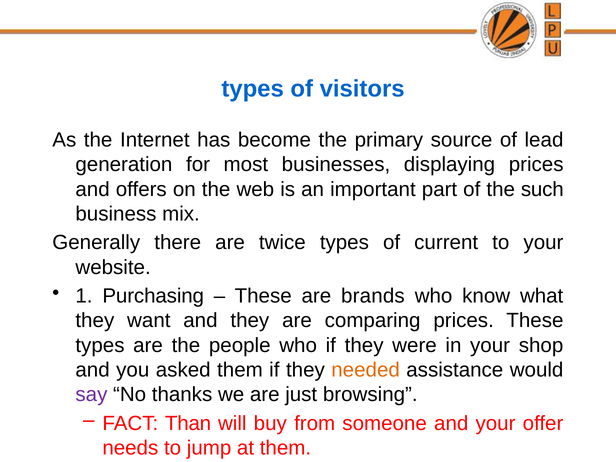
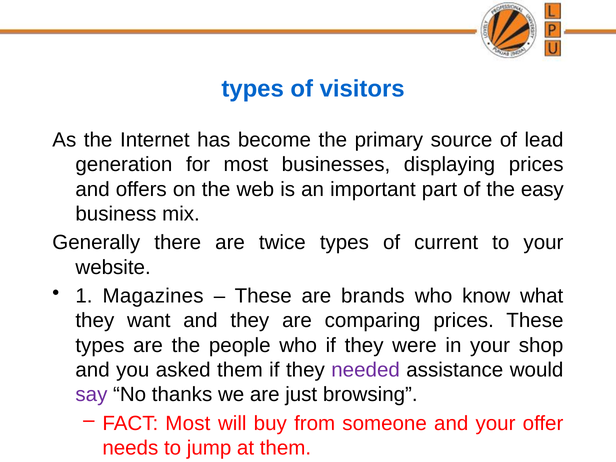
such: such -> easy
Purchasing: Purchasing -> Magazines
needed colour: orange -> purple
FACT Than: Than -> Most
